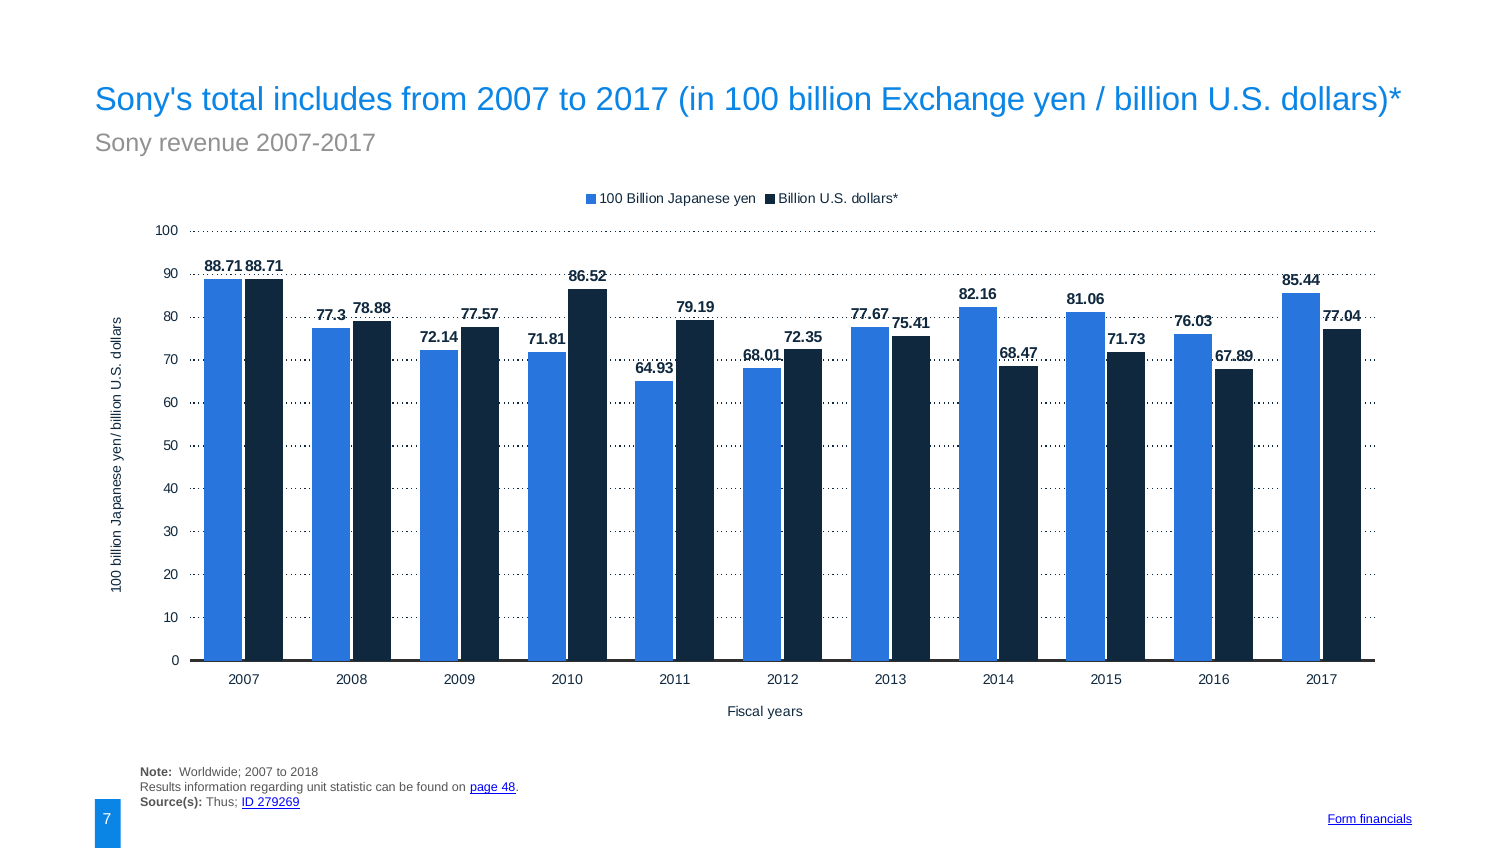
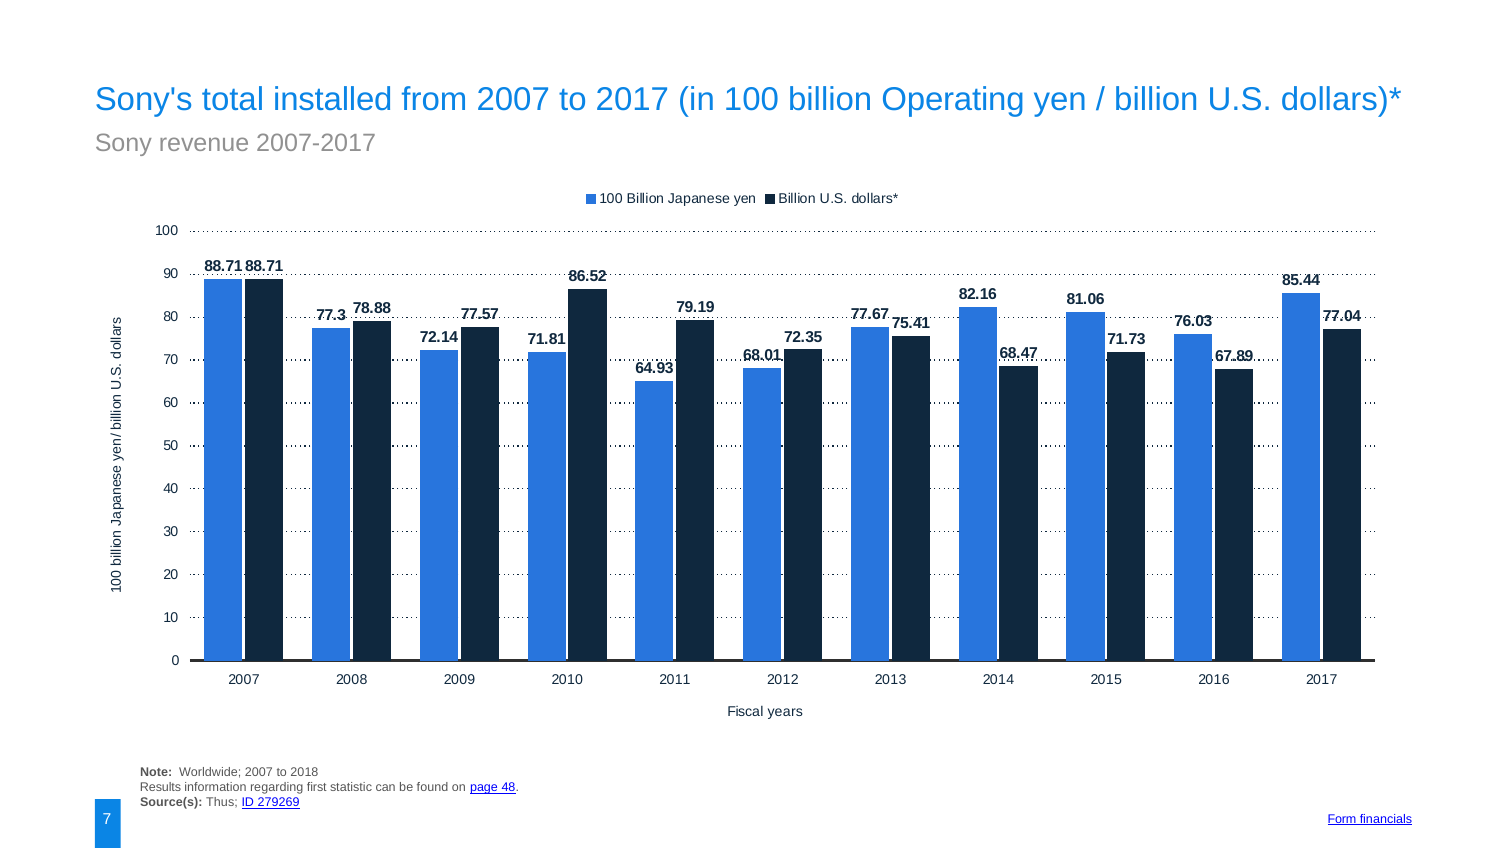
includes: includes -> installed
Exchange: Exchange -> Operating
unit: unit -> first
